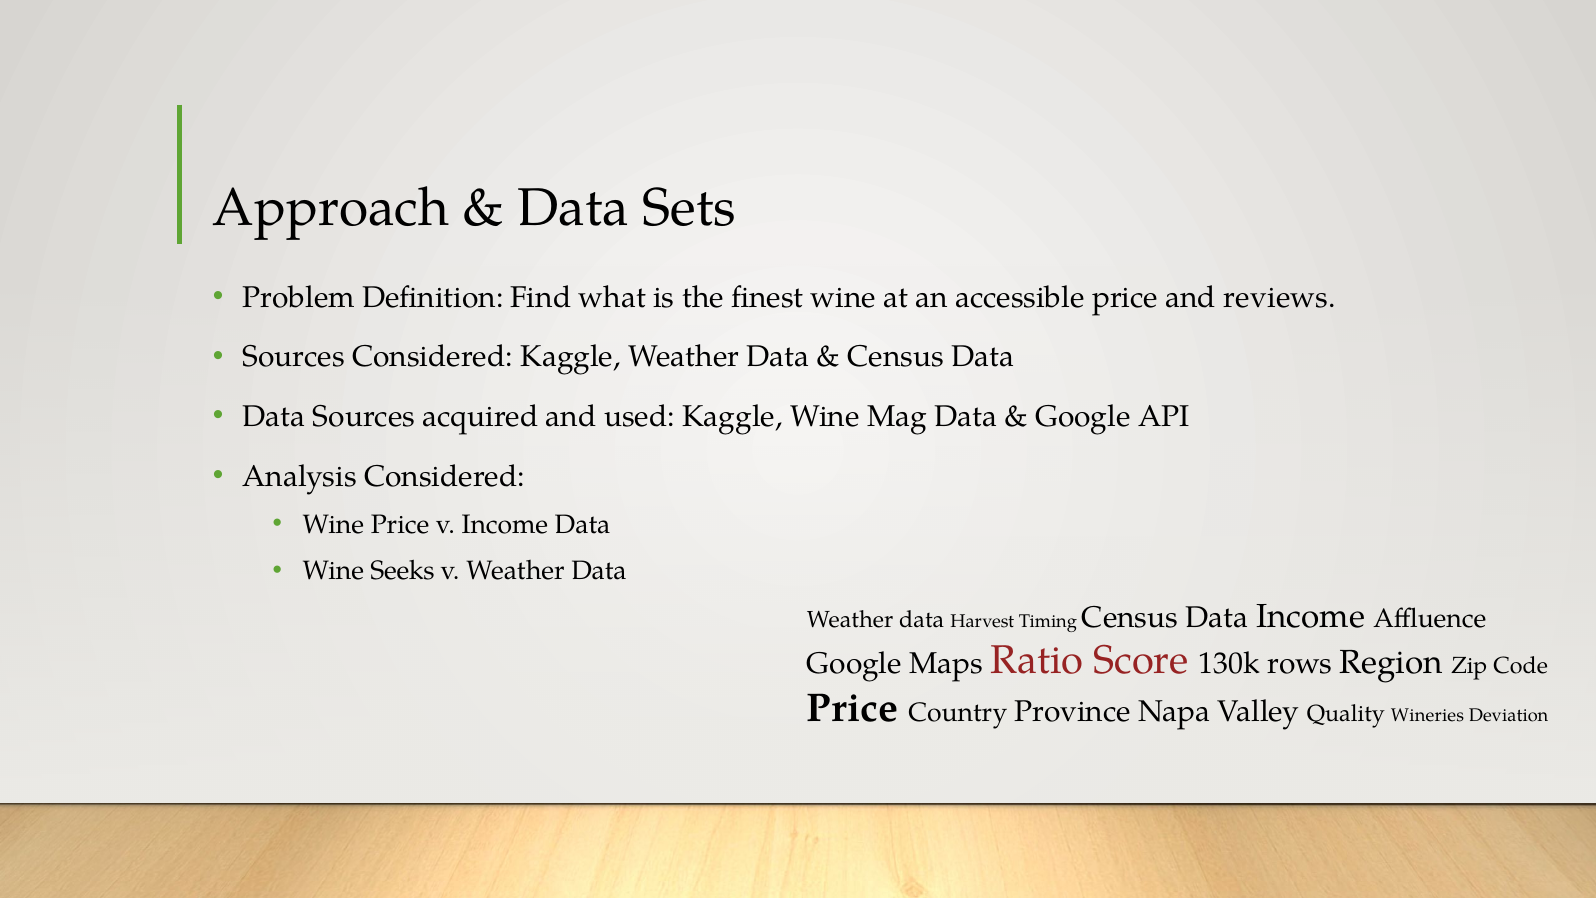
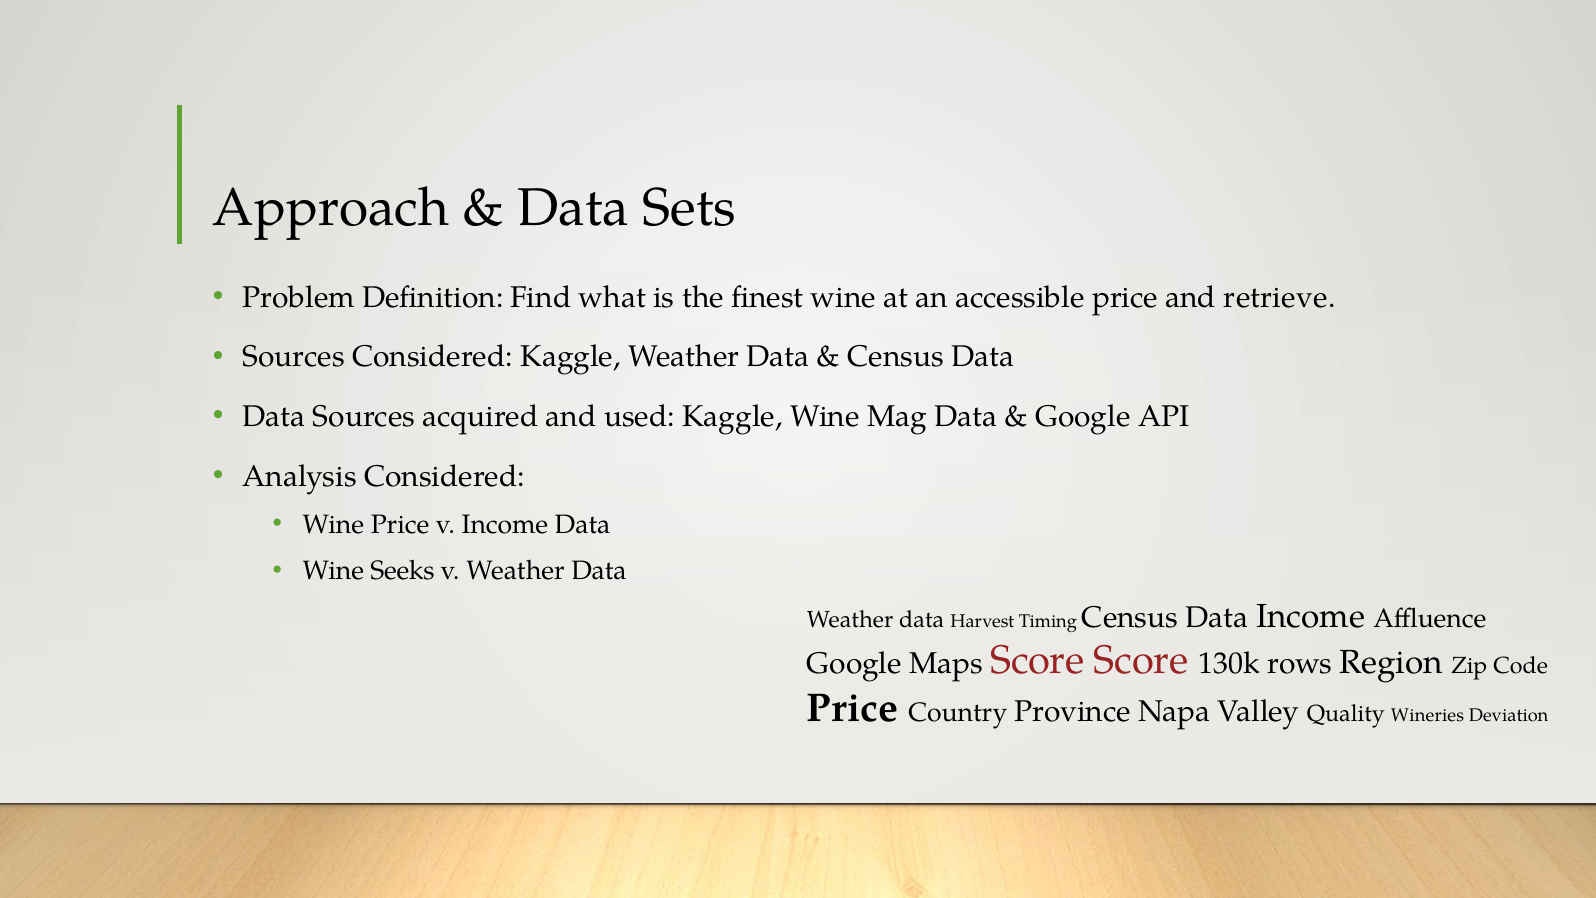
reviews: reviews -> retrieve
Maps Ratio: Ratio -> Score
